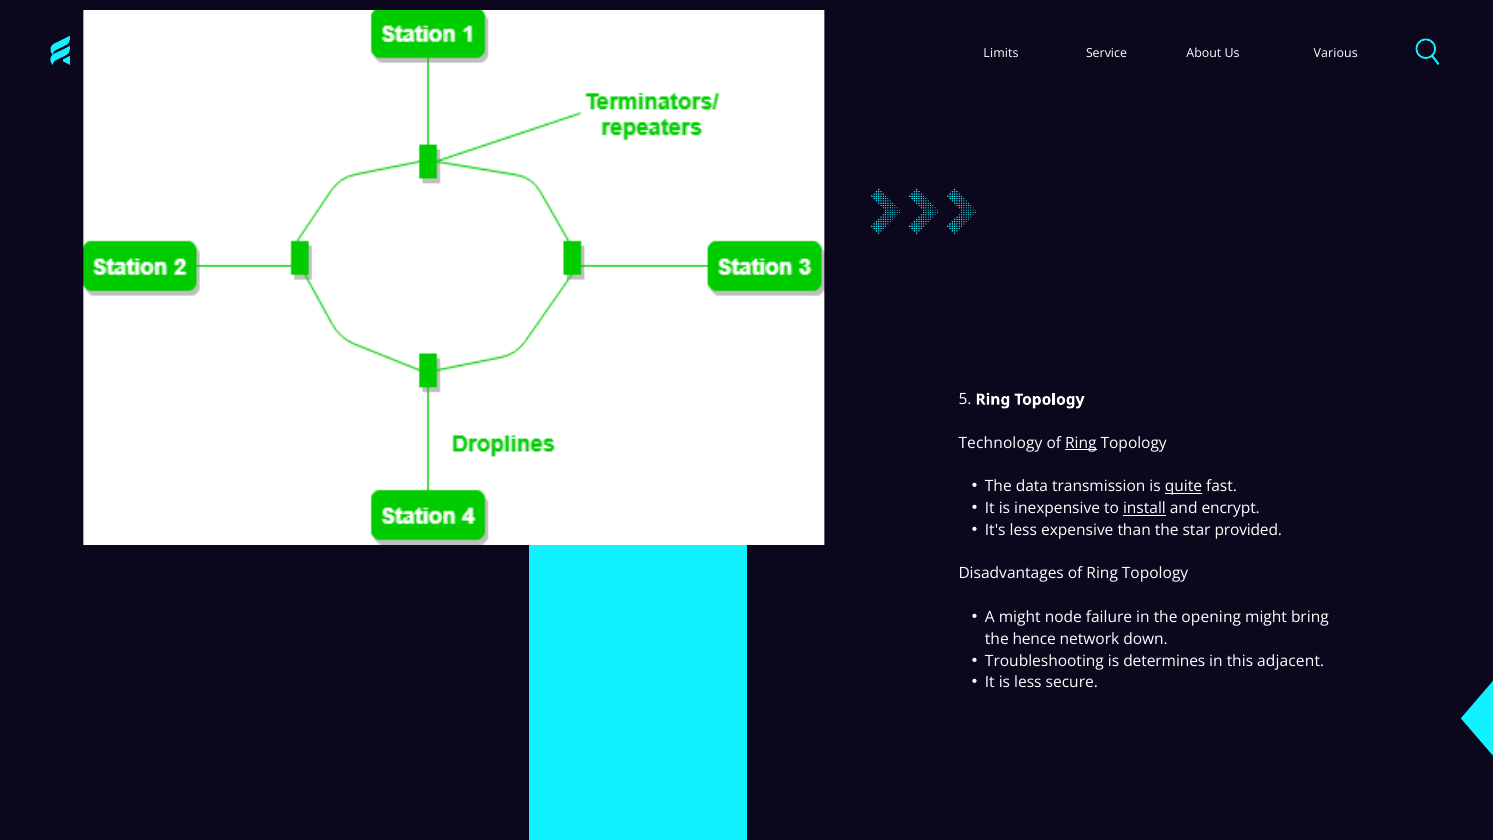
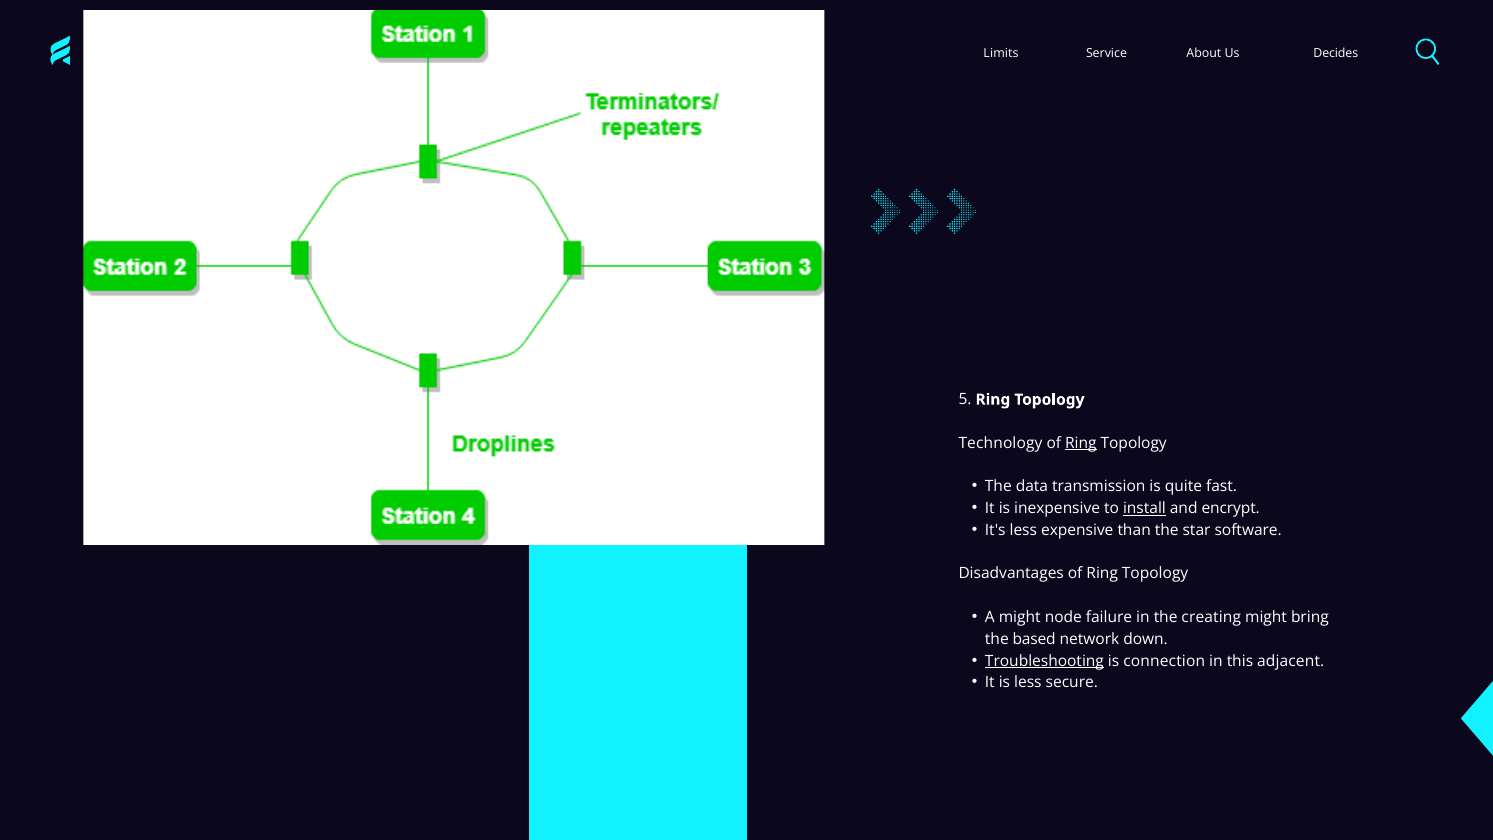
Various: Various -> Decides
quite underline: present -> none
provided: provided -> software
opening: opening -> creating
hence: hence -> based
Troubleshooting underline: none -> present
determines: determines -> connection
